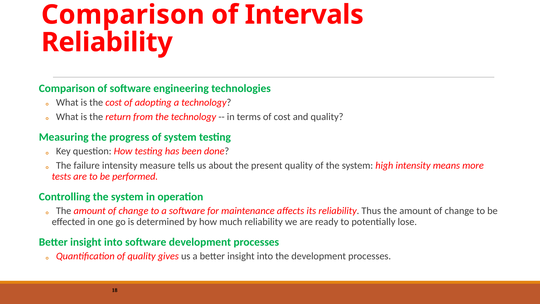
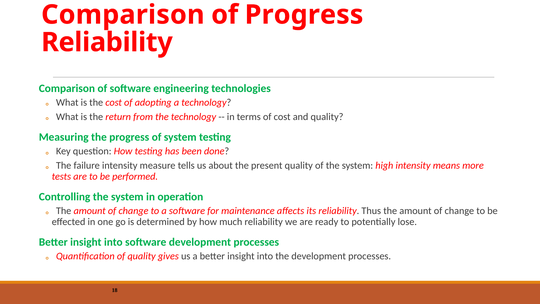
of Intervals: Intervals -> Progress
